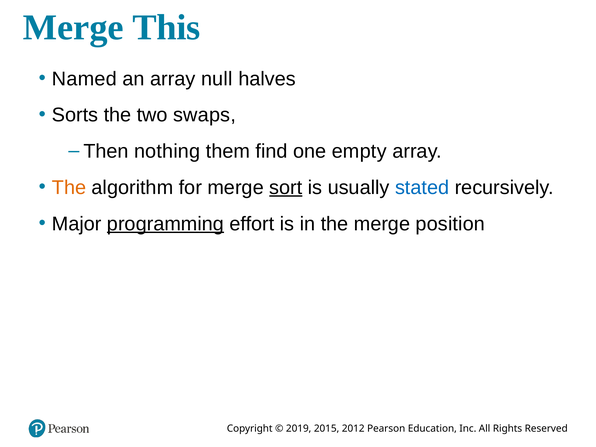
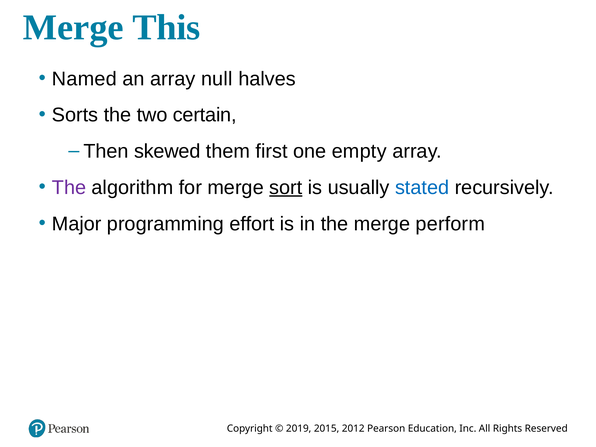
swaps: swaps -> certain
nothing: nothing -> skewed
find: find -> first
The at (69, 188) colour: orange -> purple
programming underline: present -> none
position: position -> perform
